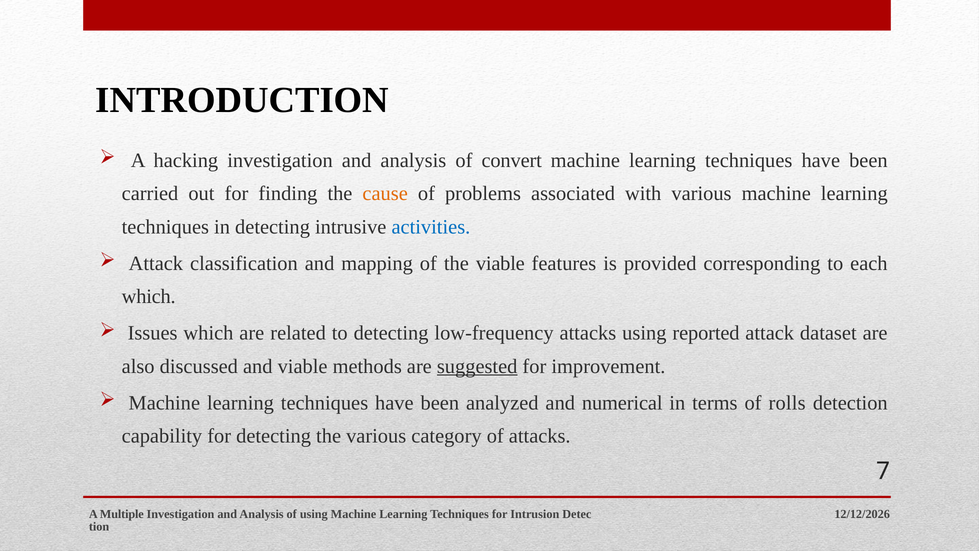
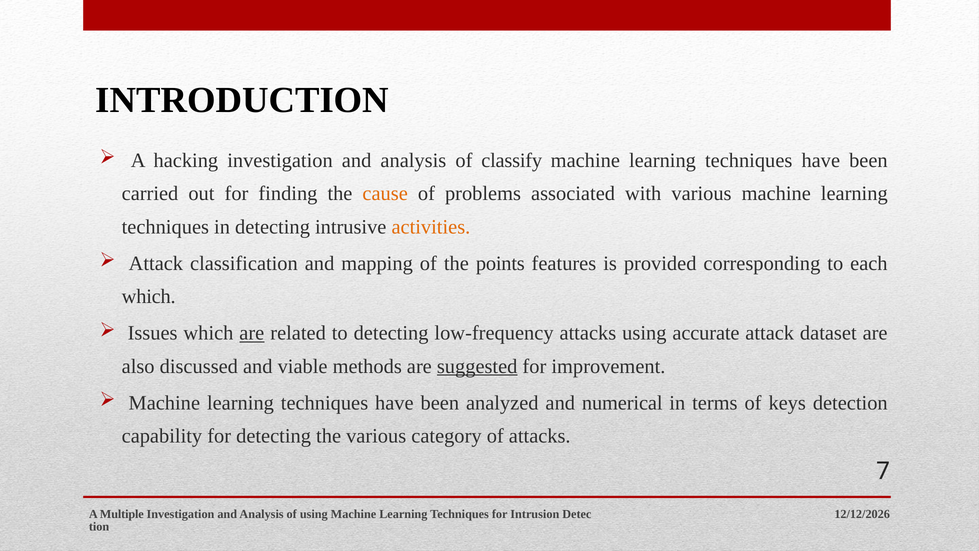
convert: convert -> classify
activities colour: blue -> orange
the viable: viable -> points
are at (252, 333) underline: none -> present
reported: reported -> accurate
rolls: rolls -> keys
